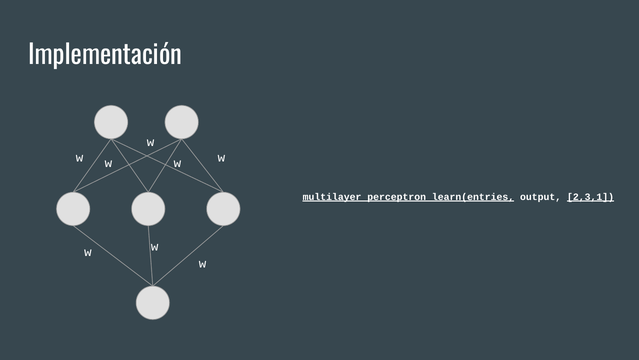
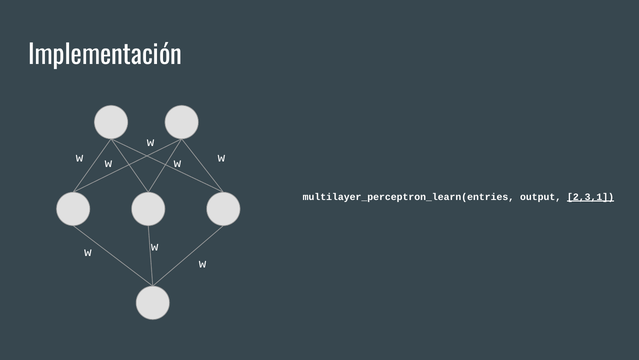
multilayer_perceptron_learn(entries underline: present -> none
